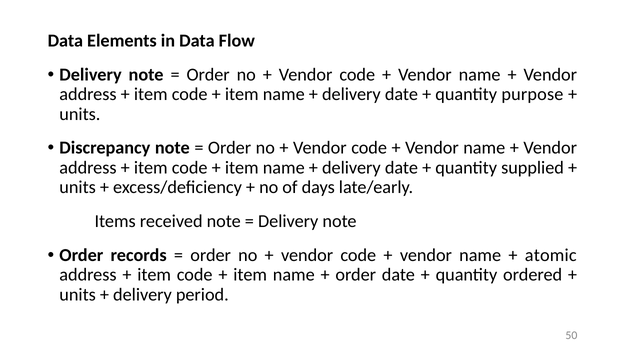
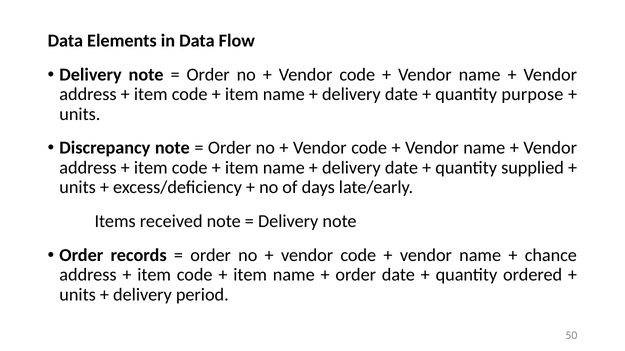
atomic: atomic -> chance
